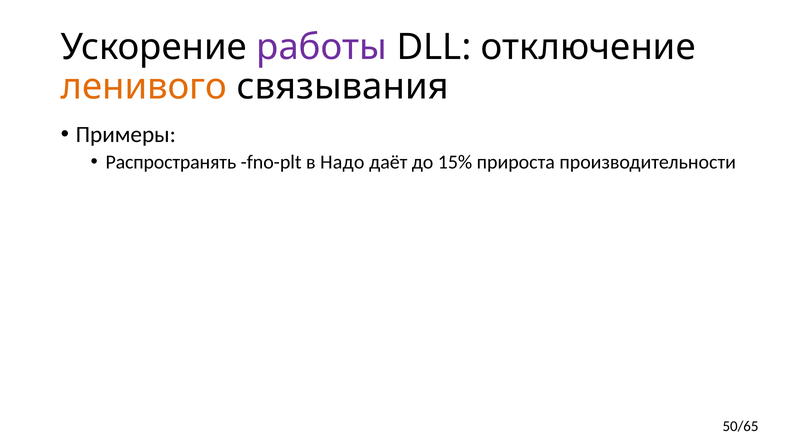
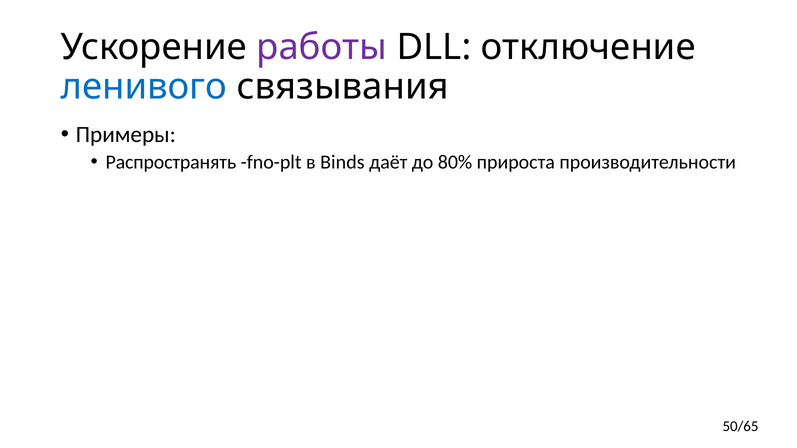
ленивого colour: orange -> blue
Надо: Надо -> Binds
15%: 15% -> 80%
